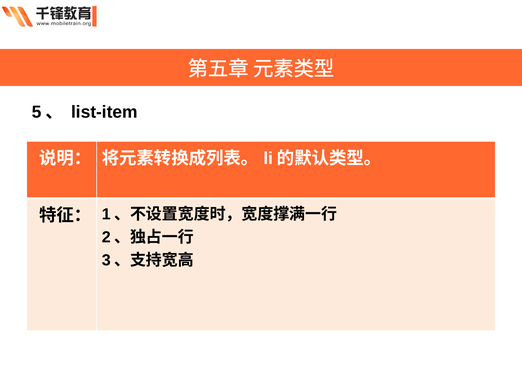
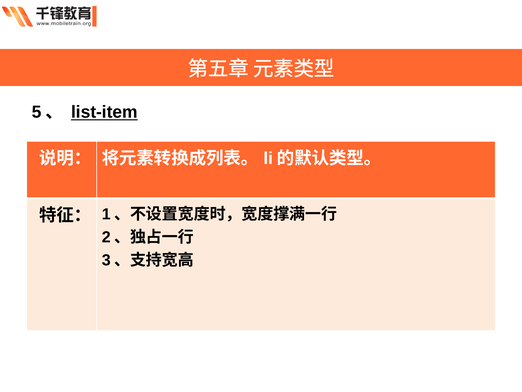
list-item underline: none -> present
